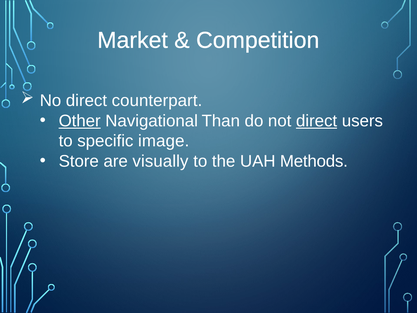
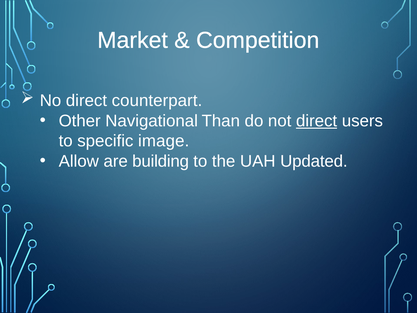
Other underline: present -> none
Store: Store -> Allow
visually: visually -> building
Methods: Methods -> Updated
